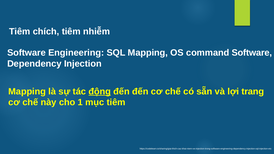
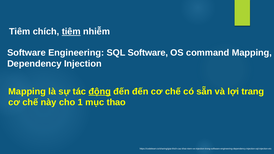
tiêm at (71, 32) underline: none -> present
SQL Mapping: Mapping -> Software
command Software: Software -> Mapping
mục tiêm: tiêm -> thao
